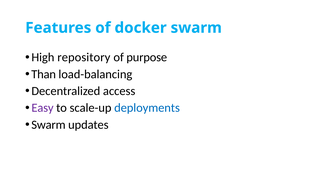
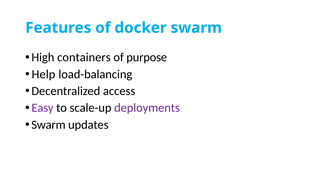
repository: repository -> containers
Than: Than -> Help
deployments colour: blue -> purple
